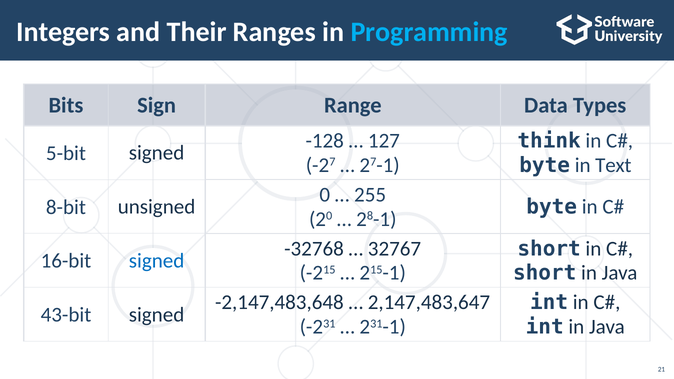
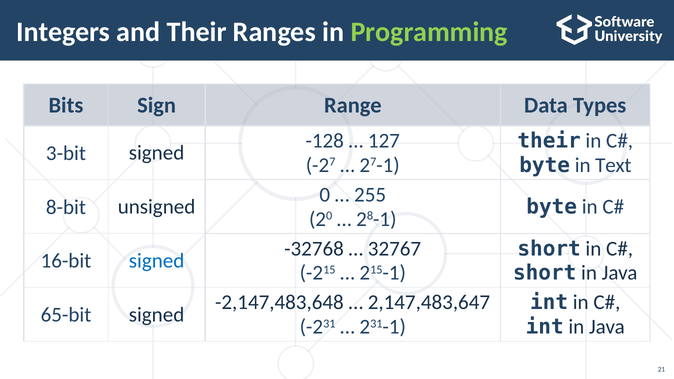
Programming colour: light blue -> light green
think at (549, 141): think -> their
5-bit: 5-bit -> 3-bit
43-bit: 43-bit -> 65-bit
